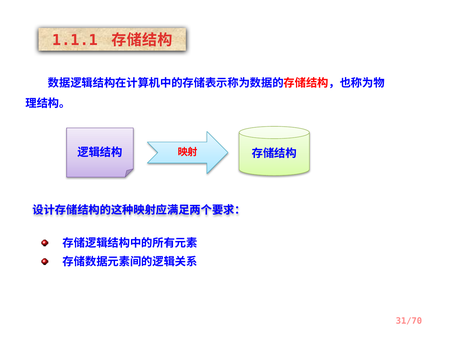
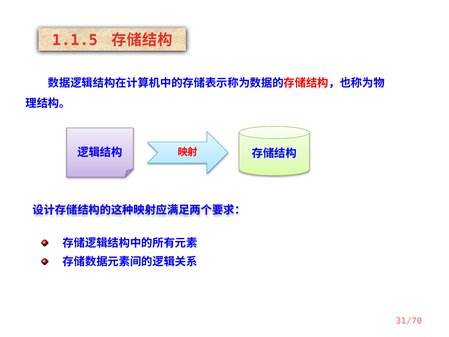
1.1.1: 1.1.1 -> 1.1.5
